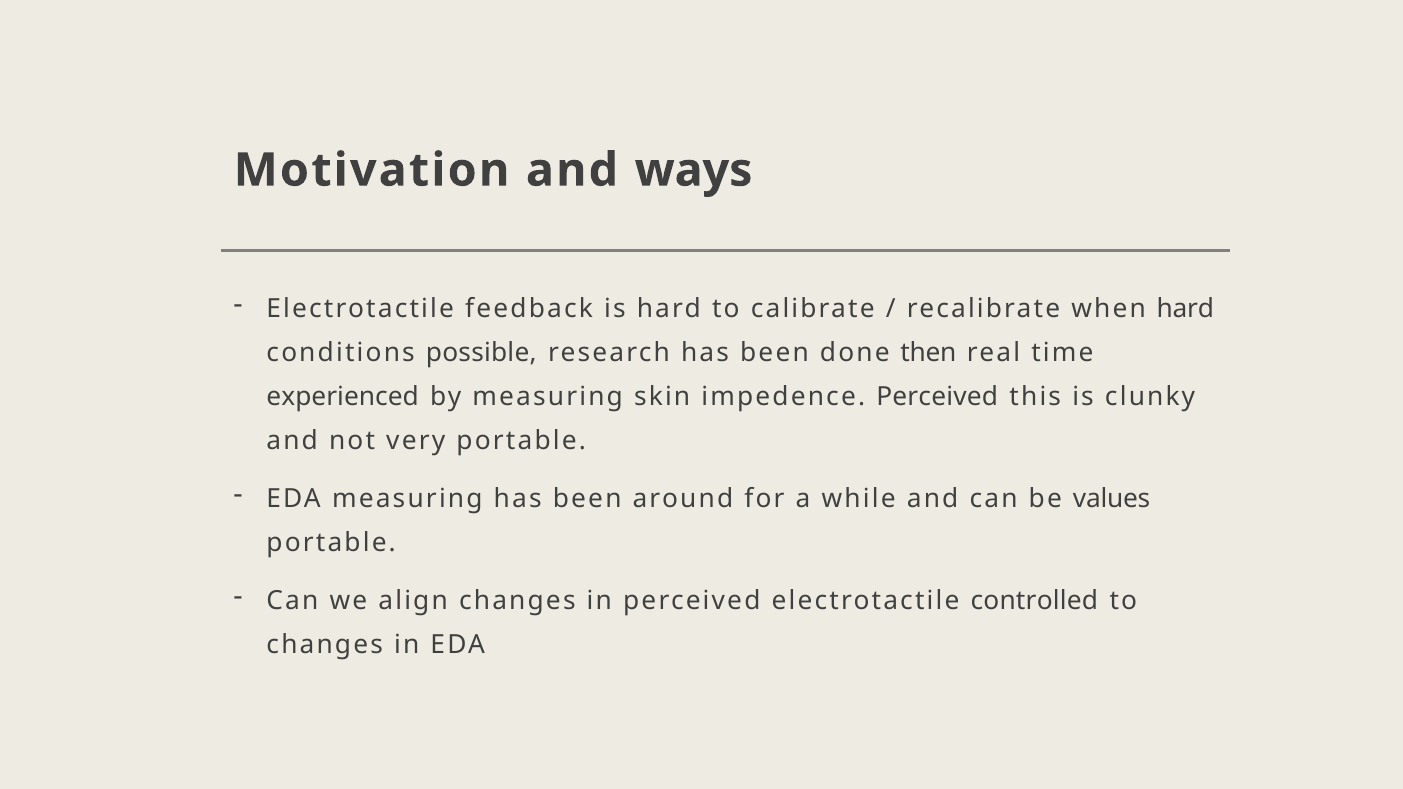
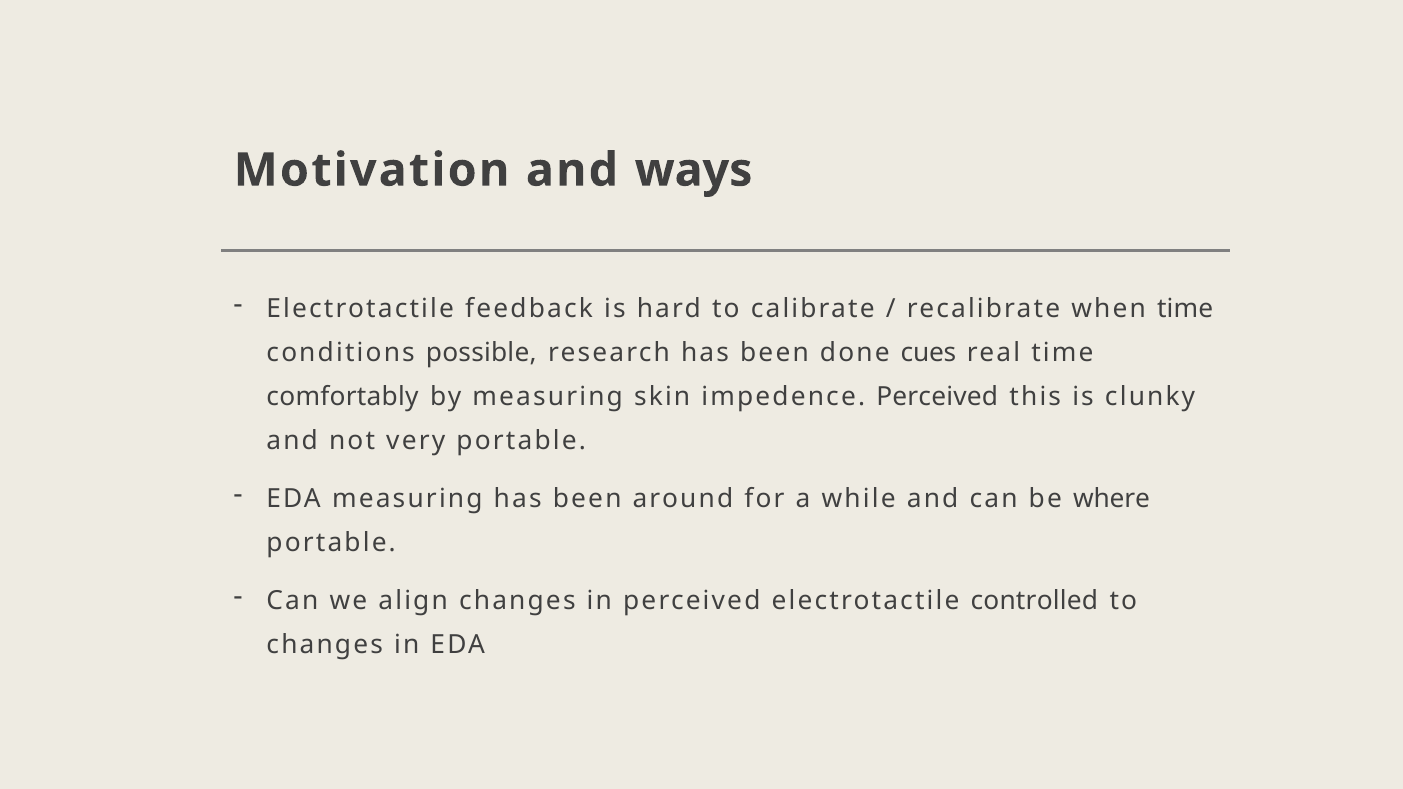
when hard: hard -> time
then: then -> cues
experienced: experienced -> comfortably
values: values -> where
